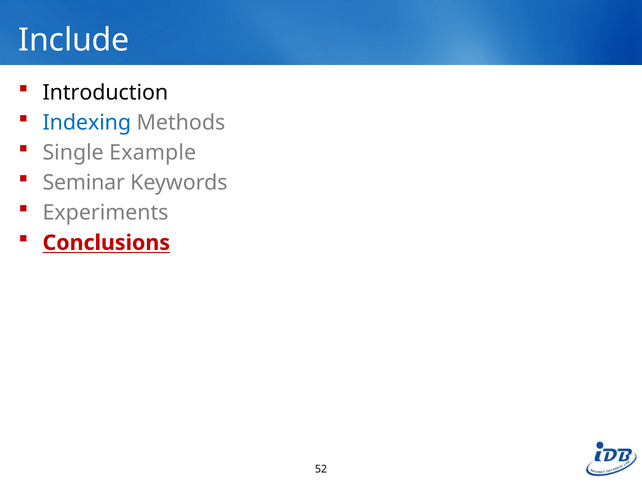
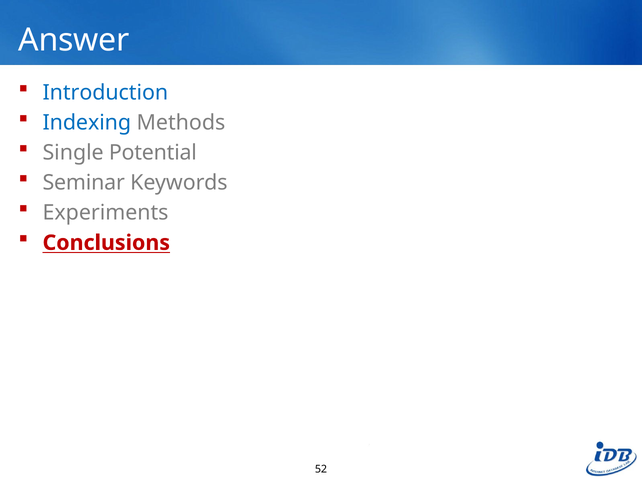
Include: Include -> Answer
Introduction colour: black -> blue
Example: Example -> Potential
